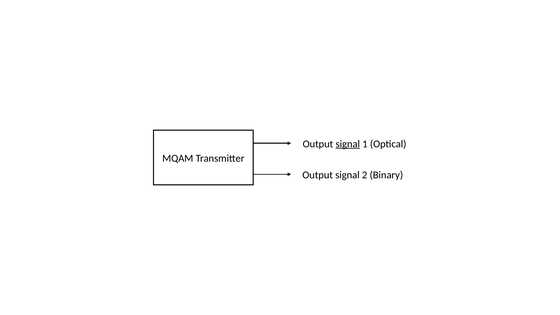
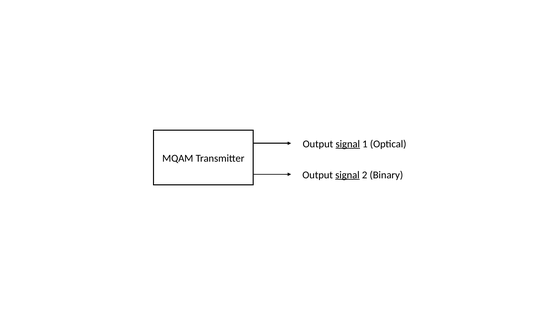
signal at (347, 175) underline: none -> present
